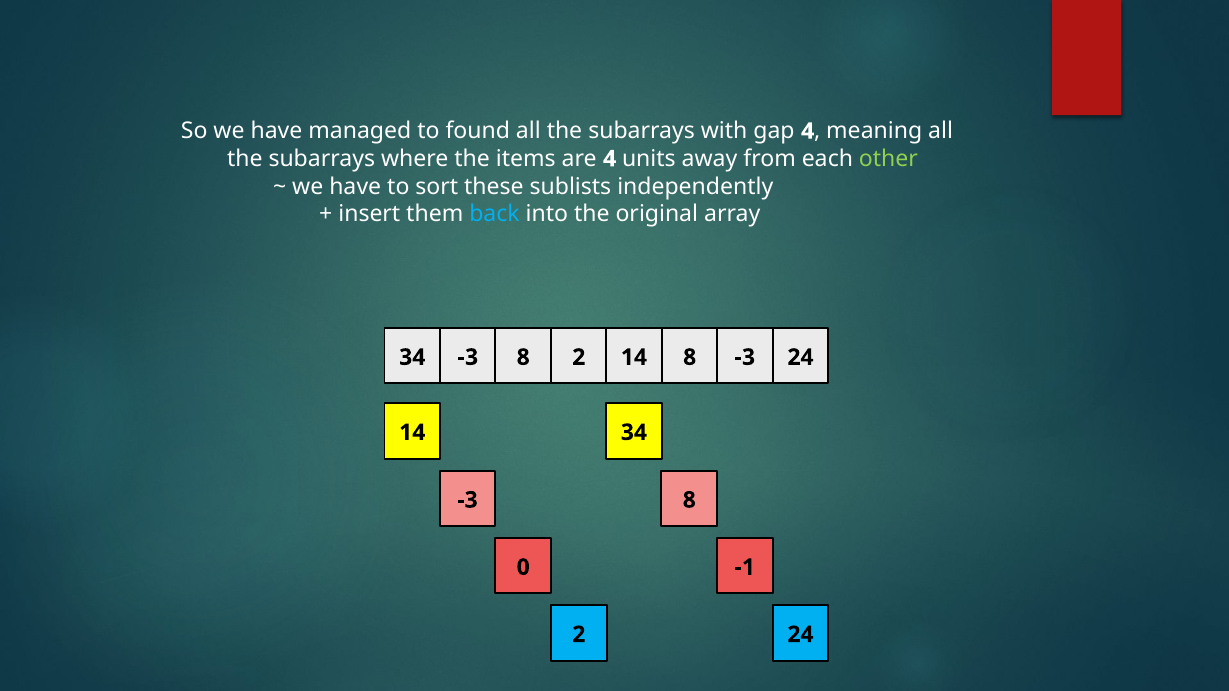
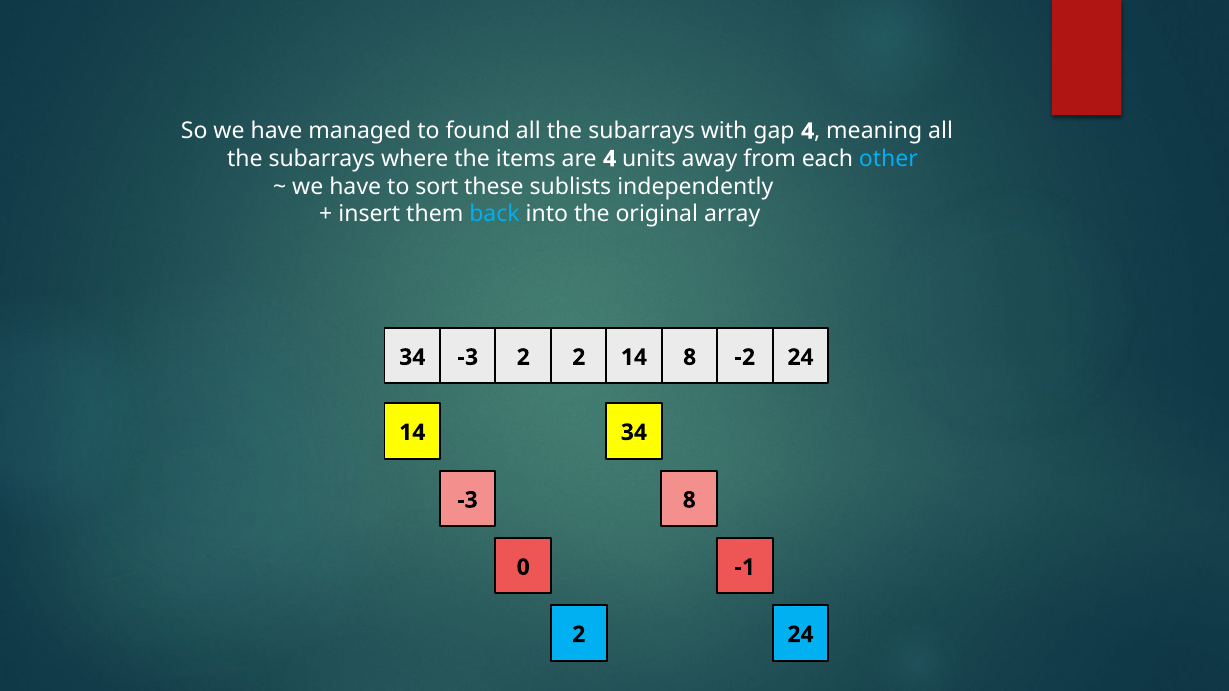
other colour: light green -> light blue
34 -3 8: 8 -> 2
8 -3: -3 -> -2
